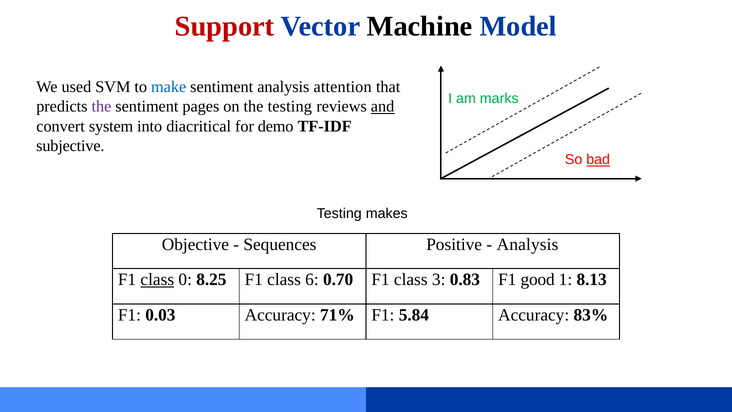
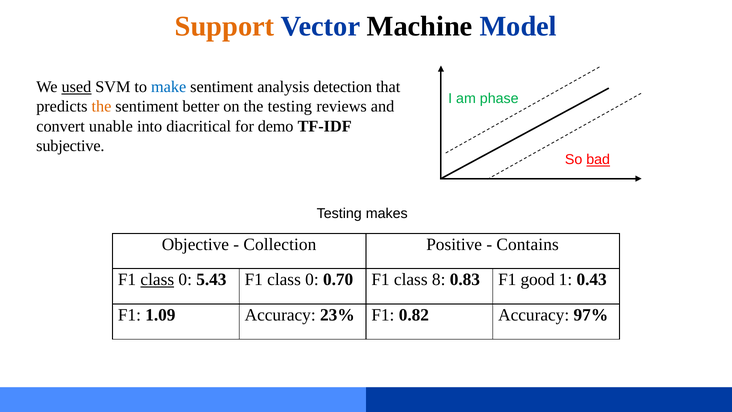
Support colour: red -> orange
used underline: none -> present
attention: attention -> detection
marks: marks -> phase
the at (101, 107) colour: purple -> orange
pages: pages -> better
and underline: present -> none
system: system -> unable
Sequences: Sequences -> Collection
Analysis at (528, 244): Analysis -> Contains
8.25: 8.25 -> 5.43
6 at (312, 280): 6 -> 0
3: 3 -> 8
8.13: 8.13 -> 0.43
0.03: 0.03 -> 1.09
71%: 71% -> 23%
5.84: 5.84 -> 0.82
83%: 83% -> 97%
